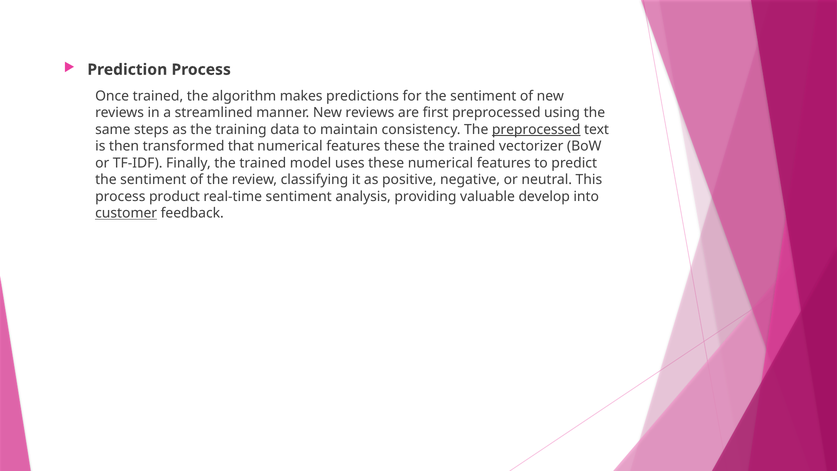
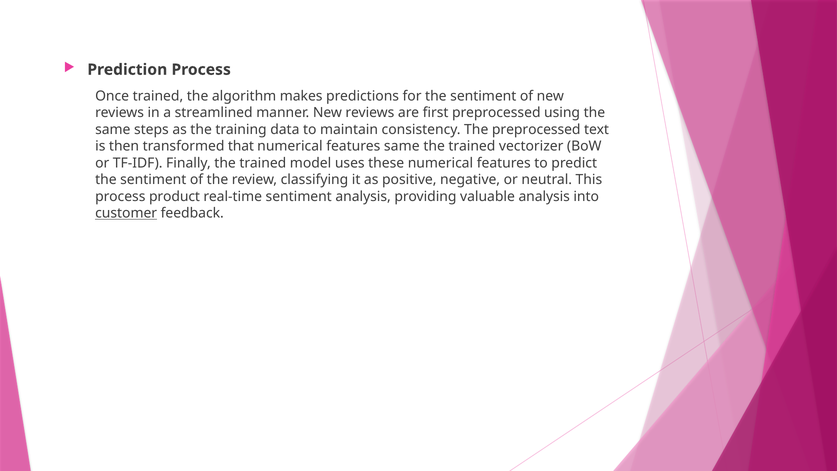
preprocessed at (536, 129) underline: present -> none
features these: these -> same
valuable develop: develop -> analysis
